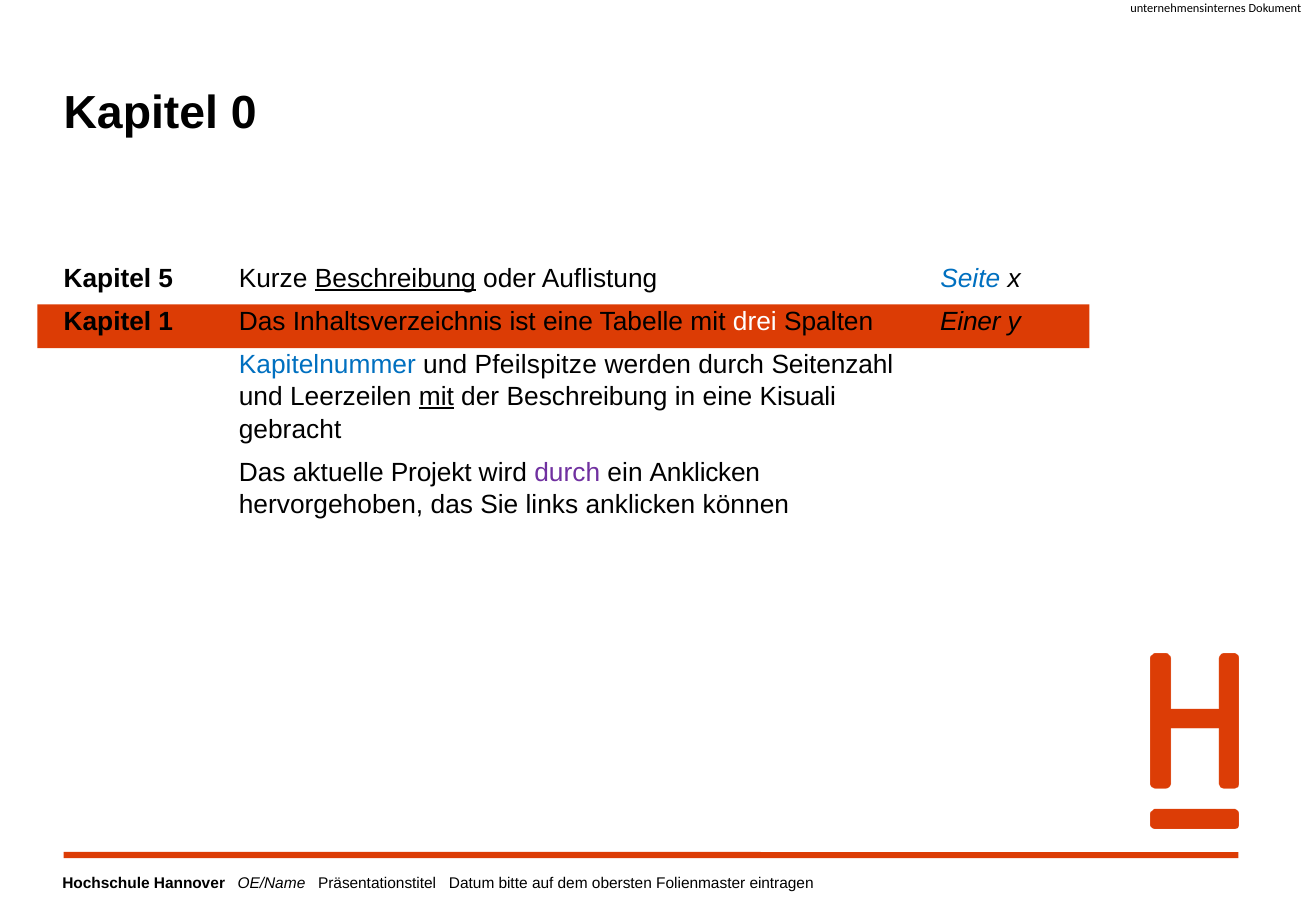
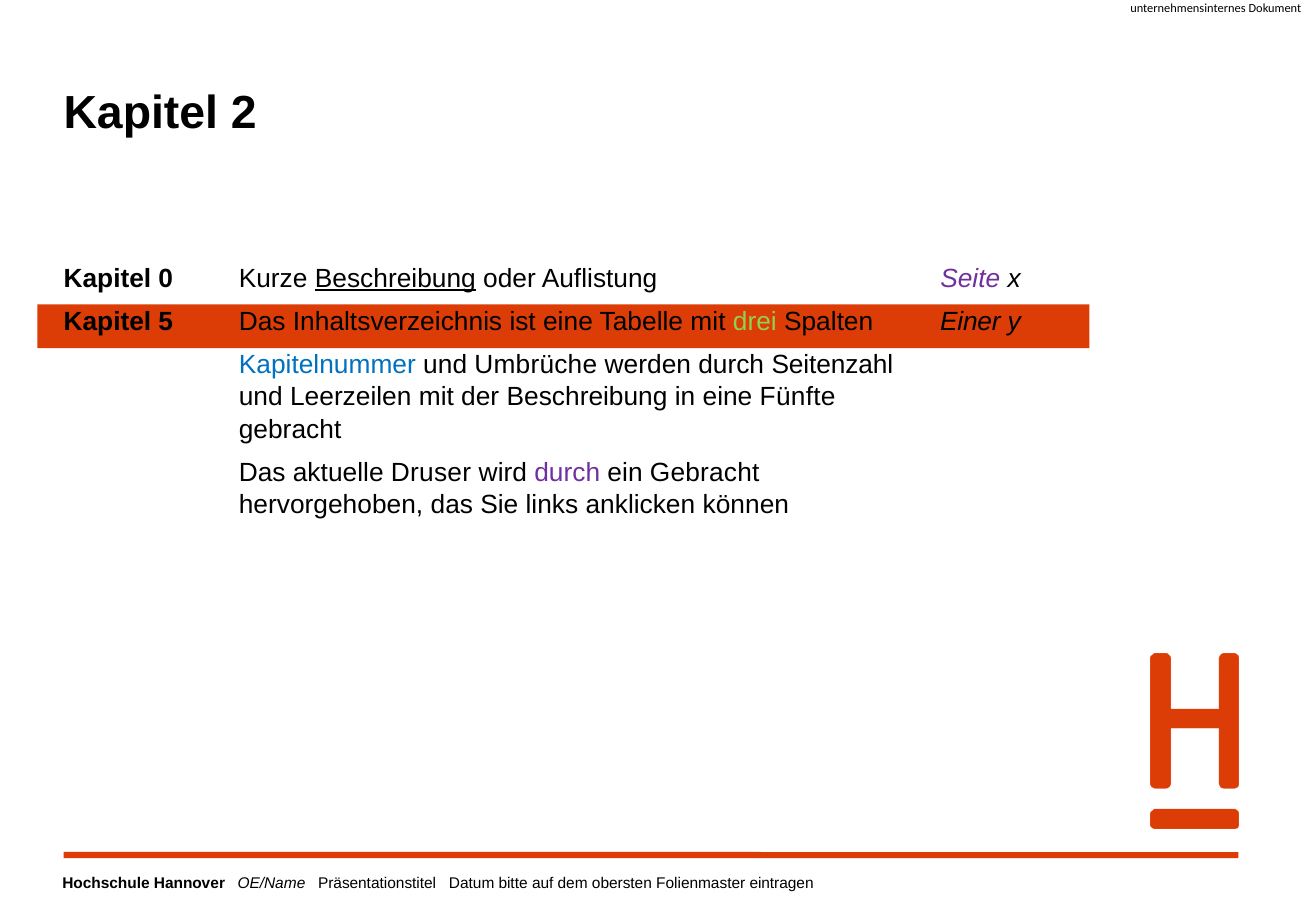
0: 0 -> 2
5: 5 -> 0
Seite colour: blue -> purple
1: 1 -> 5
drei colour: white -> light green
Pfeilspitze: Pfeilspitze -> Umbrüche
mit at (436, 397) underline: present -> none
Kisuali: Kisuali -> Fünfte
Projekt: Projekt -> Druser
ein Anklicken: Anklicken -> Gebracht
